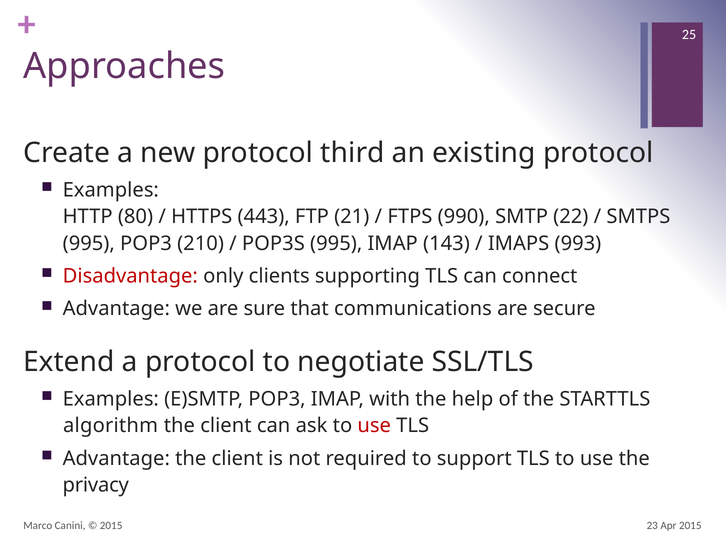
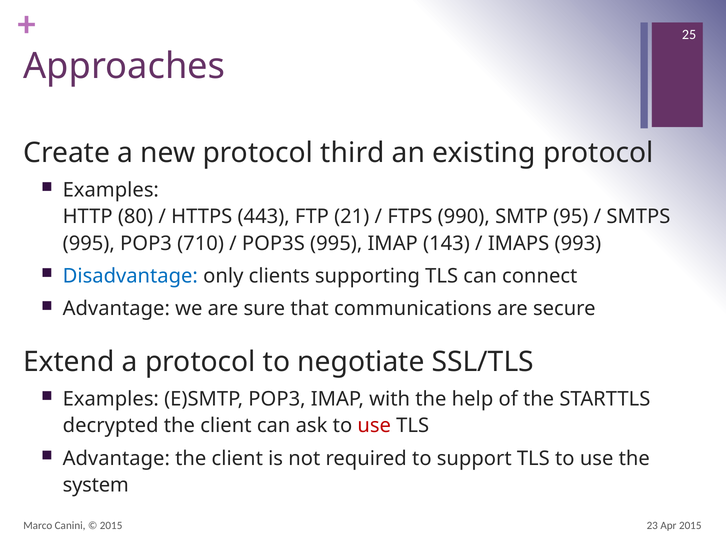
22: 22 -> 95
210: 210 -> 710
Disadvantage colour: red -> blue
algorithm: algorithm -> decrypted
privacy: privacy -> system
